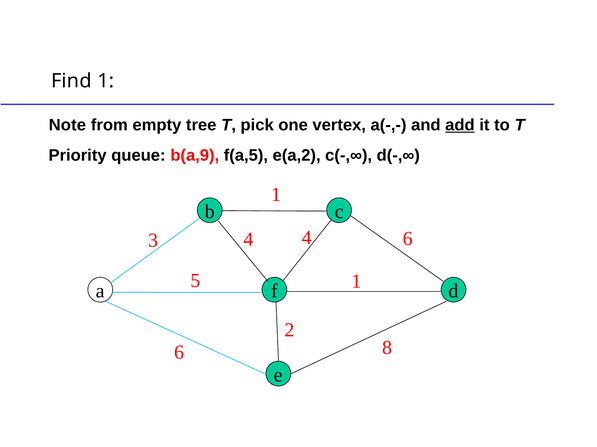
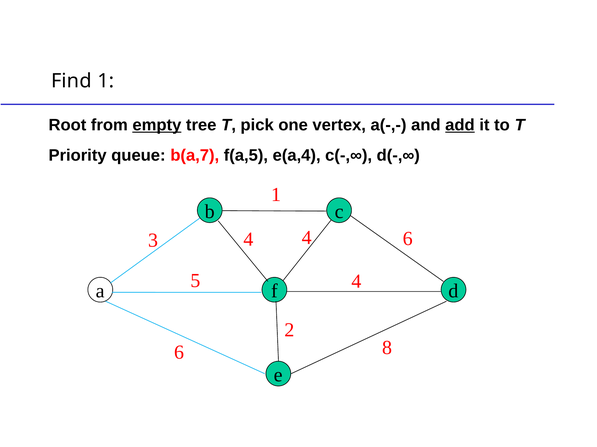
Note: Note -> Root
empty underline: none -> present
b(a,9: b(a,9 -> b(a,7
e(a,2: e(a,2 -> e(a,4
5 1: 1 -> 4
